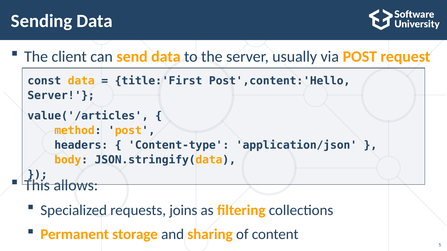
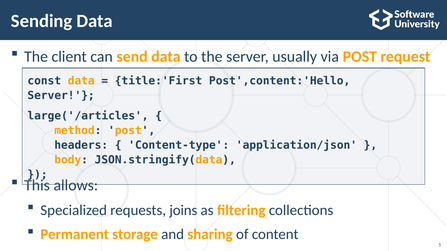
value('/articles: value('/articles -> large('/articles
